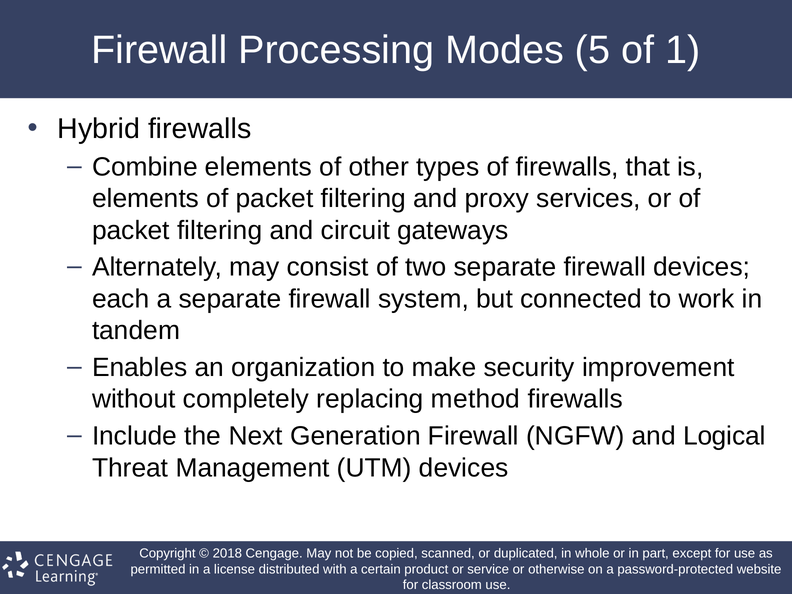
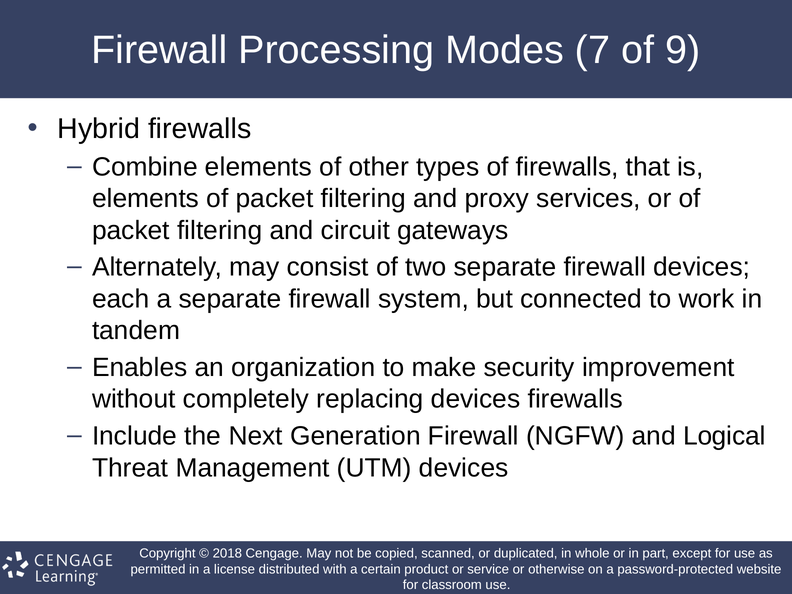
5: 5 -> 7
1: 1 -> 9
replacing method: method -> devices
